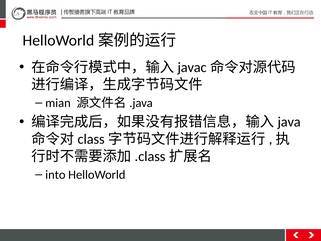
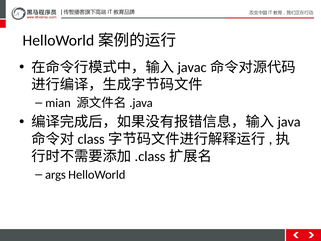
into: into -> args
